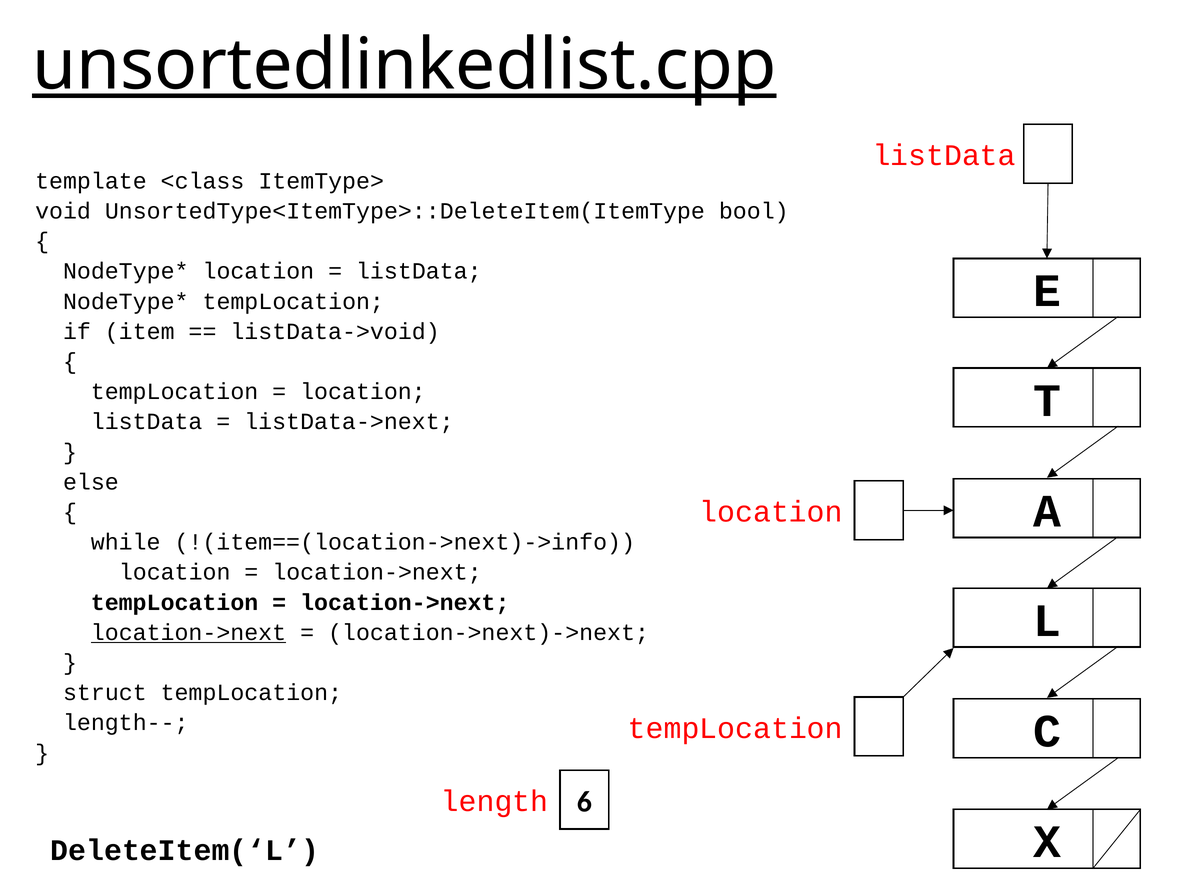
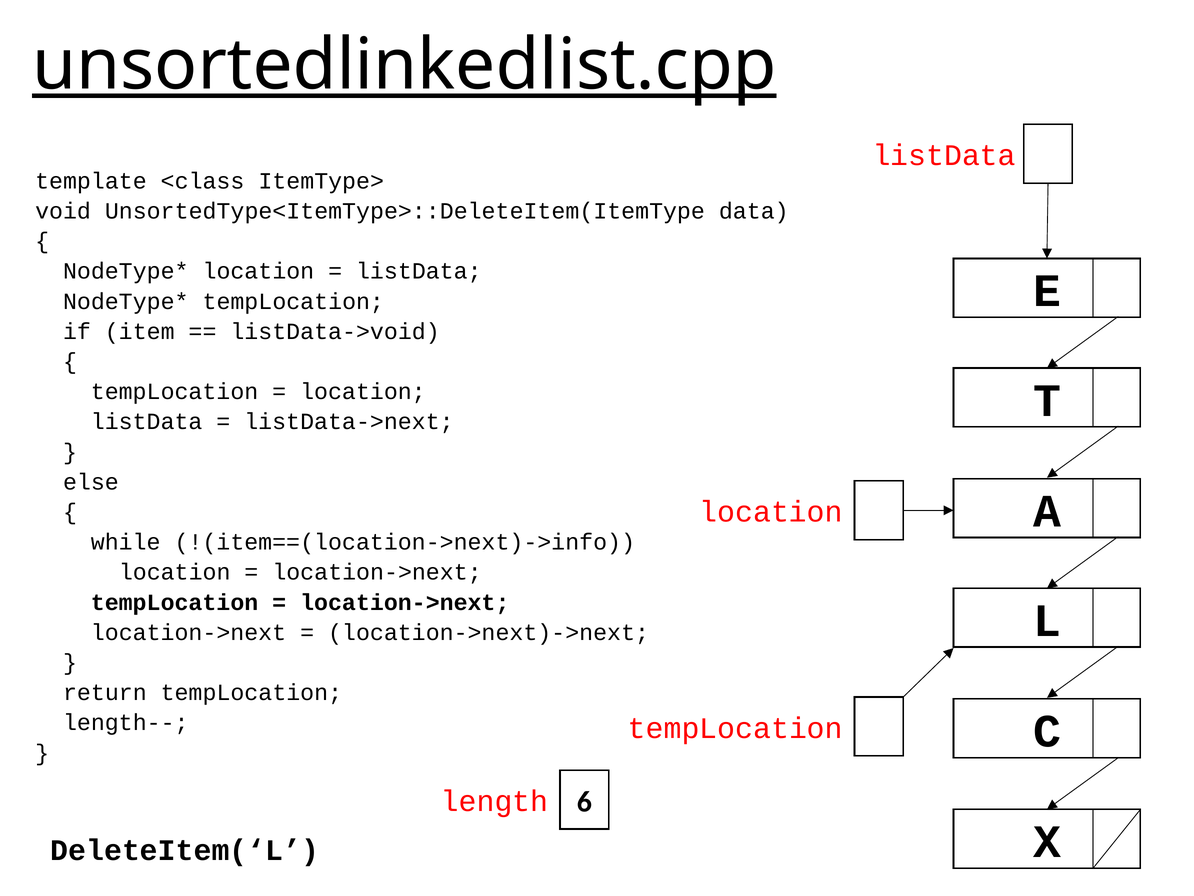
bool: bool -> data
location->next at (188, 632) underline: present -> none
struct: struct -> return
